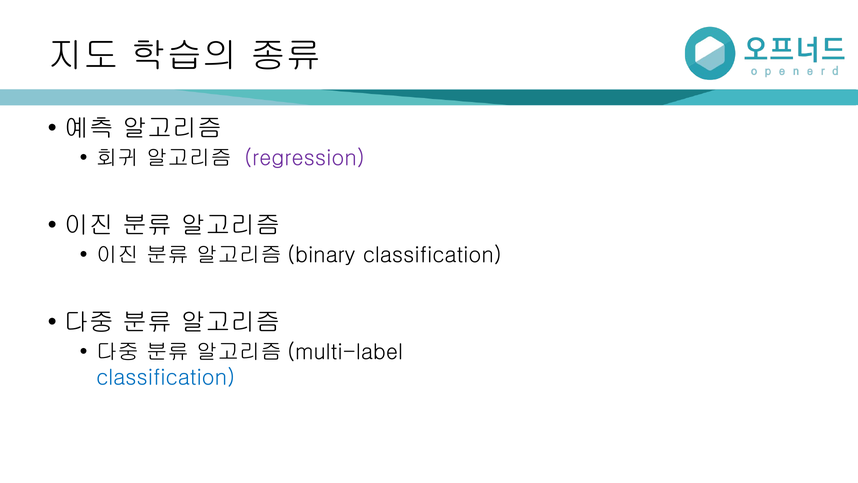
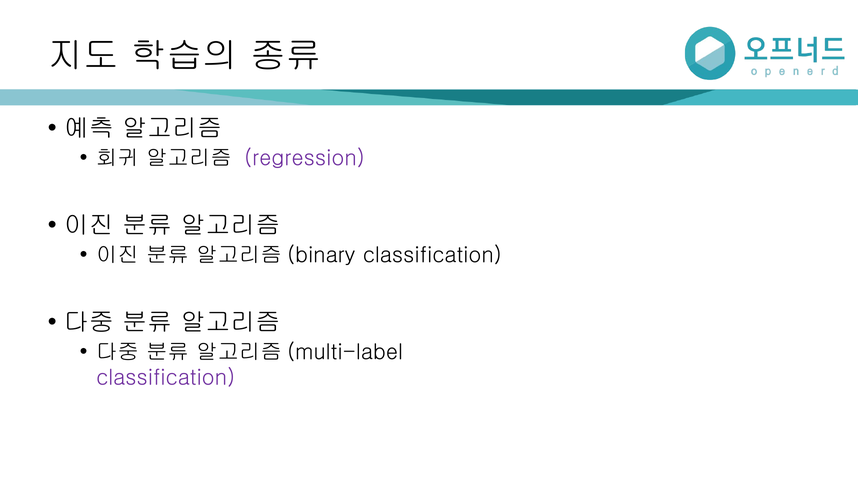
classification at (166, 378) colour: blue -> purple
